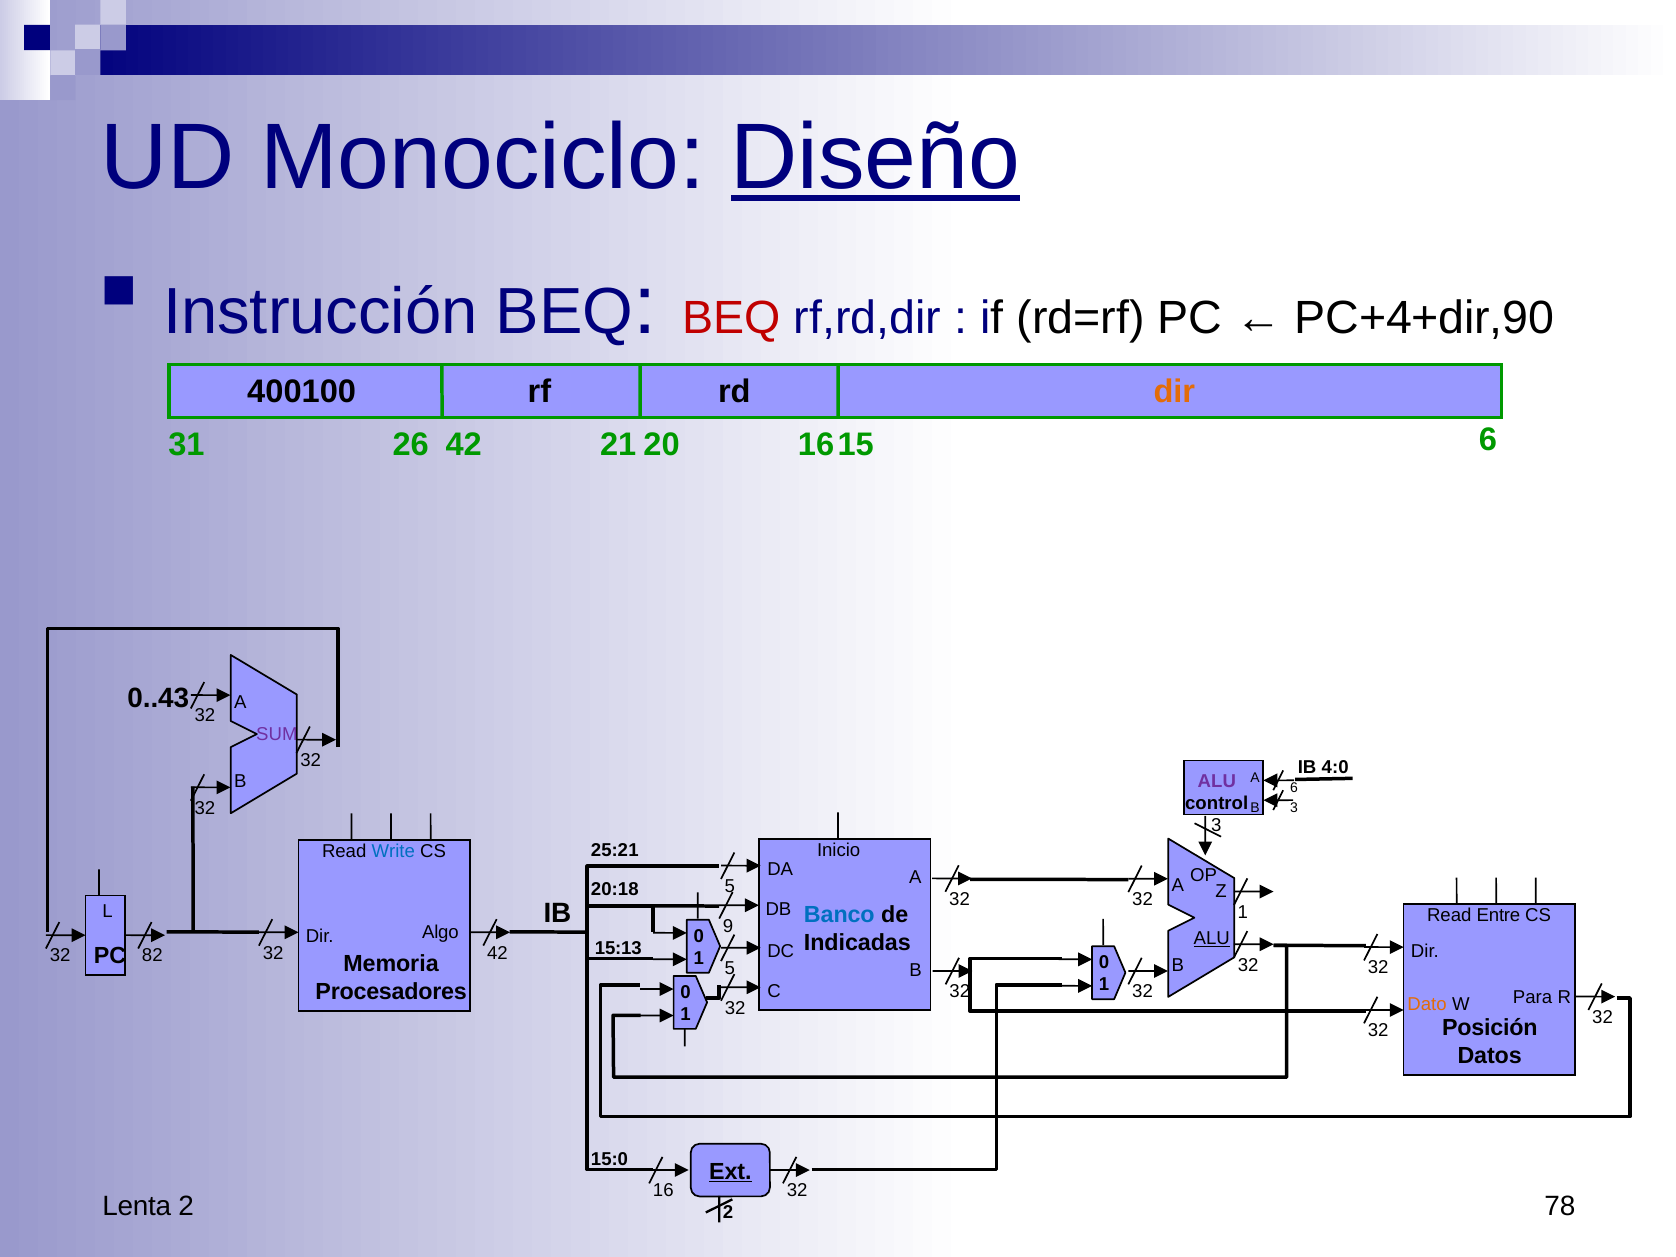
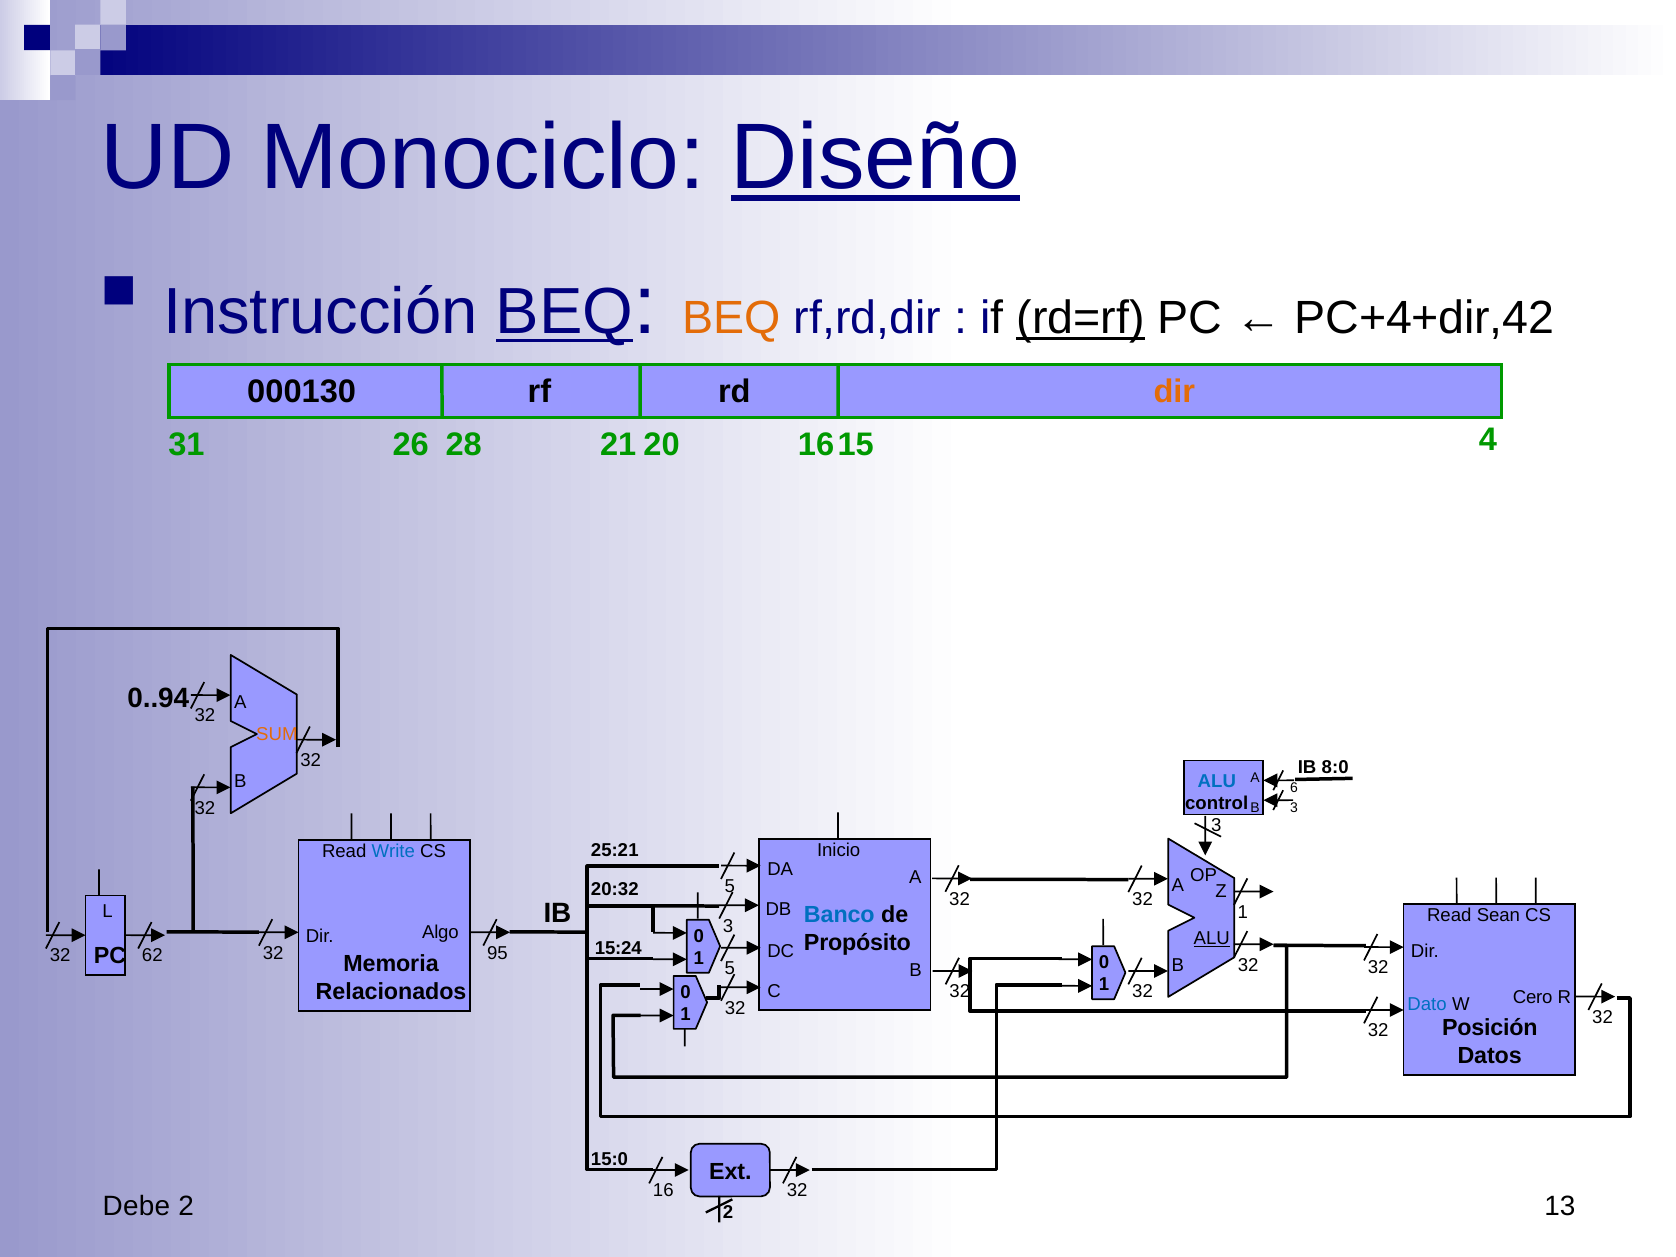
BEQ at (564, 312) underline: none -> present
BEQ at (732, 319) colour: red -> orange
rd=rf underline: none -> present
PC+4+dir,90: PC+4+dir,90 -> PC+4+dir,42
400100: 400100 -> 000130
26 42: 42 -> 28
31 6: 6 -> 4
0..43: 0..43 -> 0..94
SUM colour: purple -> orange
4:0: 4:0 -> 8:0
ALU at (1217, 781) colour: purple -> blue
20:18: 20:18 -> 20:32
IB 9: 9 -> 3
Entre: Entre -> Sean
Indicadas: Indicadas -> Propósito
15:13: 15:13 -> 15:24
32 42: 42 -> 95
82: 82 -> 62
Procesadores: Procesadores -> Relacionados
Para: Para -> Cero
Dato colour: orange -> blue
Ext underline: present -> none
Lenta: Lenta -> Debe
78: 78 -> 13
